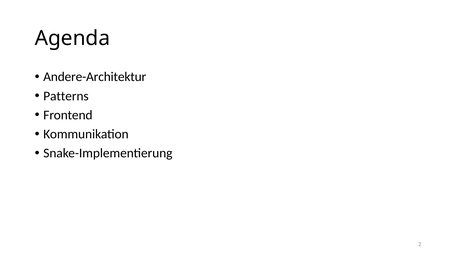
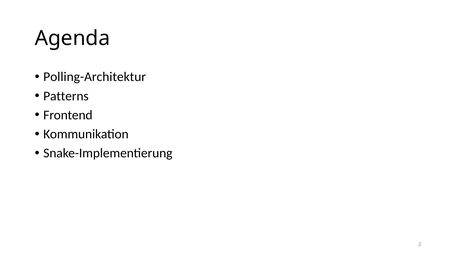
Andere-Architektur: Andere-Architektur -> Polling-Architektur
